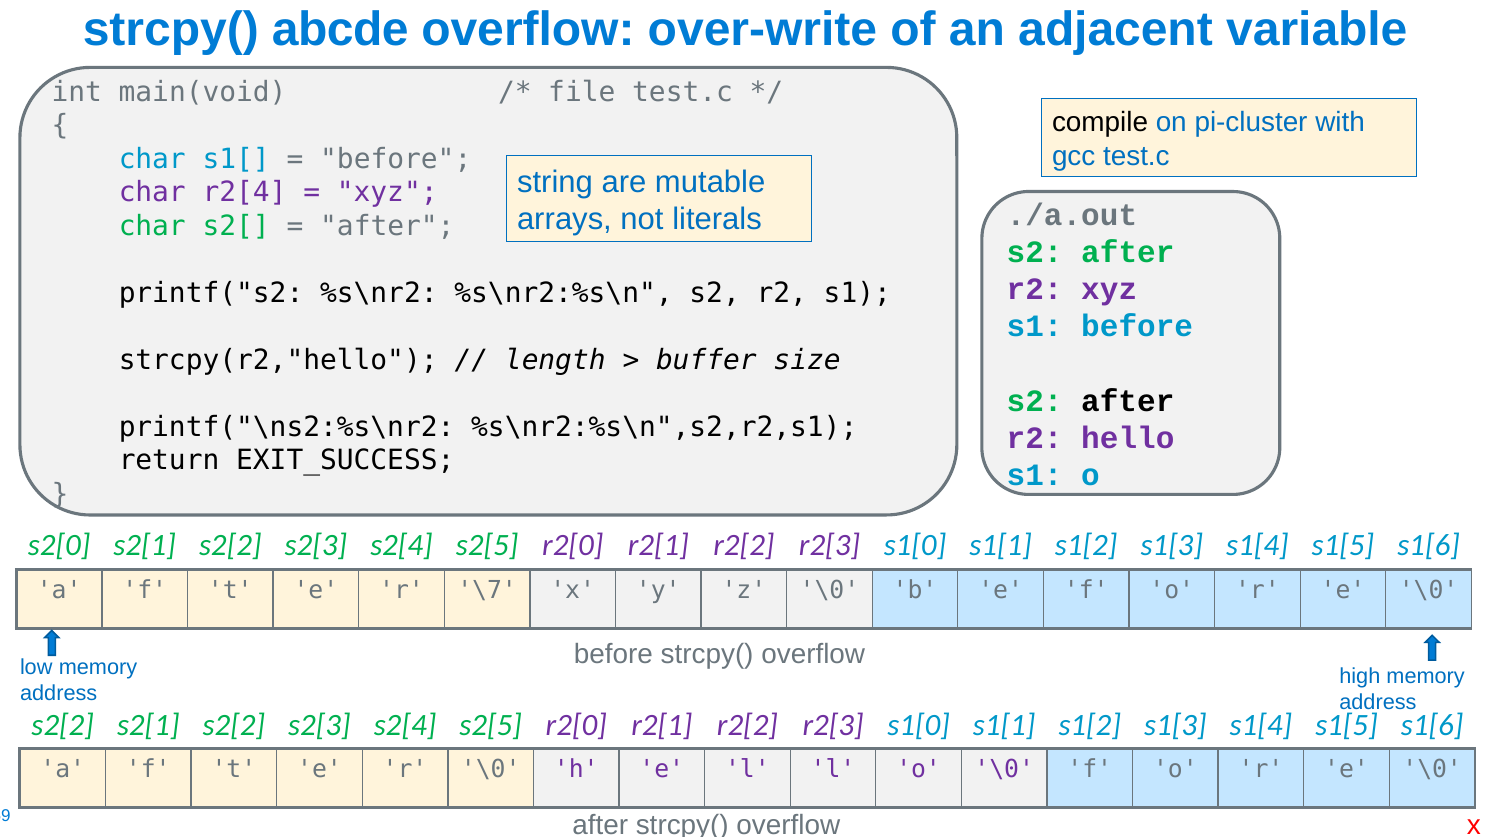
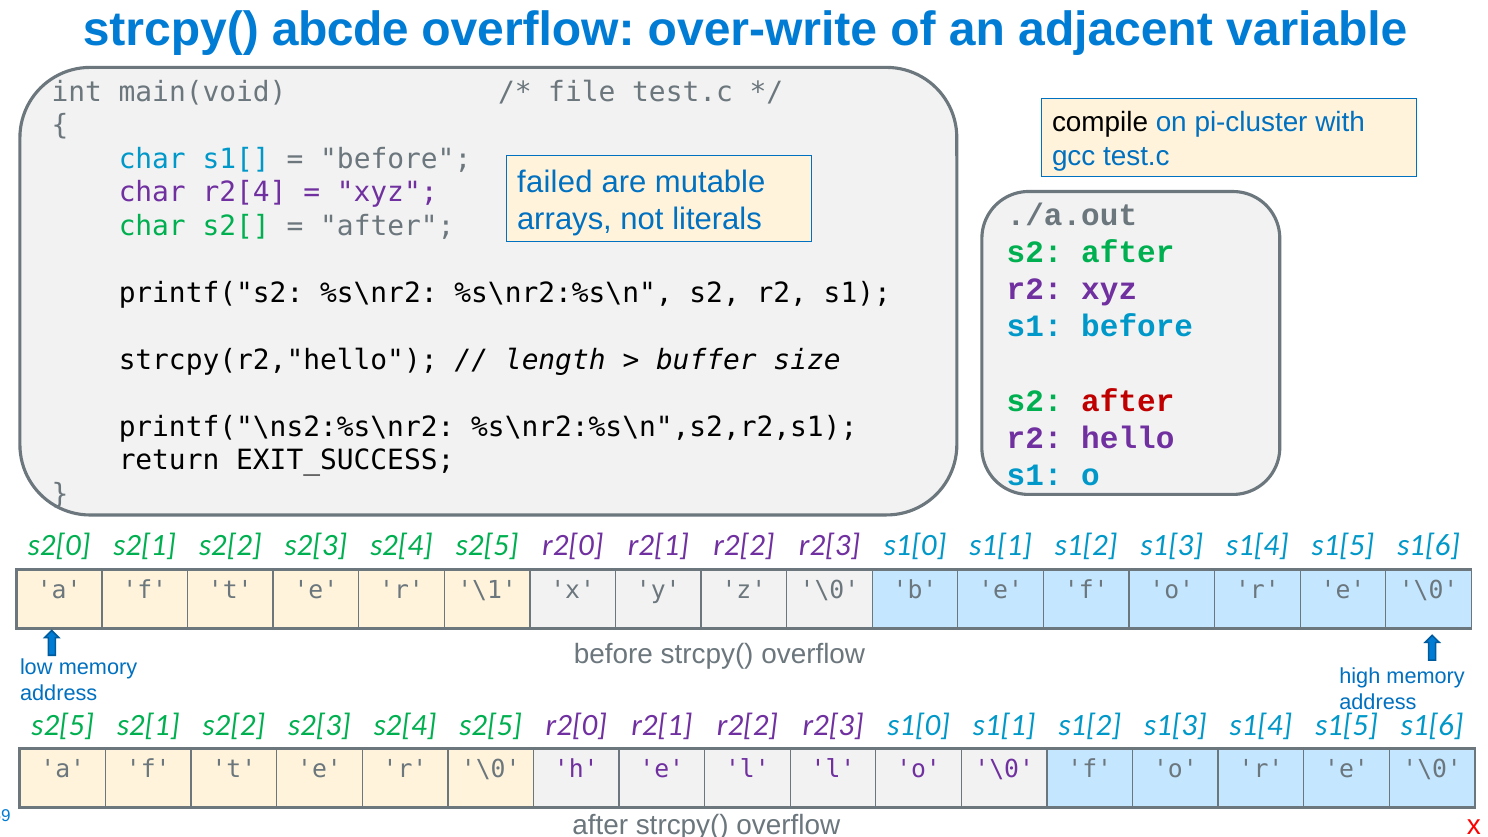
string: string -> failed
after at (1128, 401) colour: black -> red
\7: \7 -> \1
s2[2 at (63, 725): s2[2 -> s2[5
